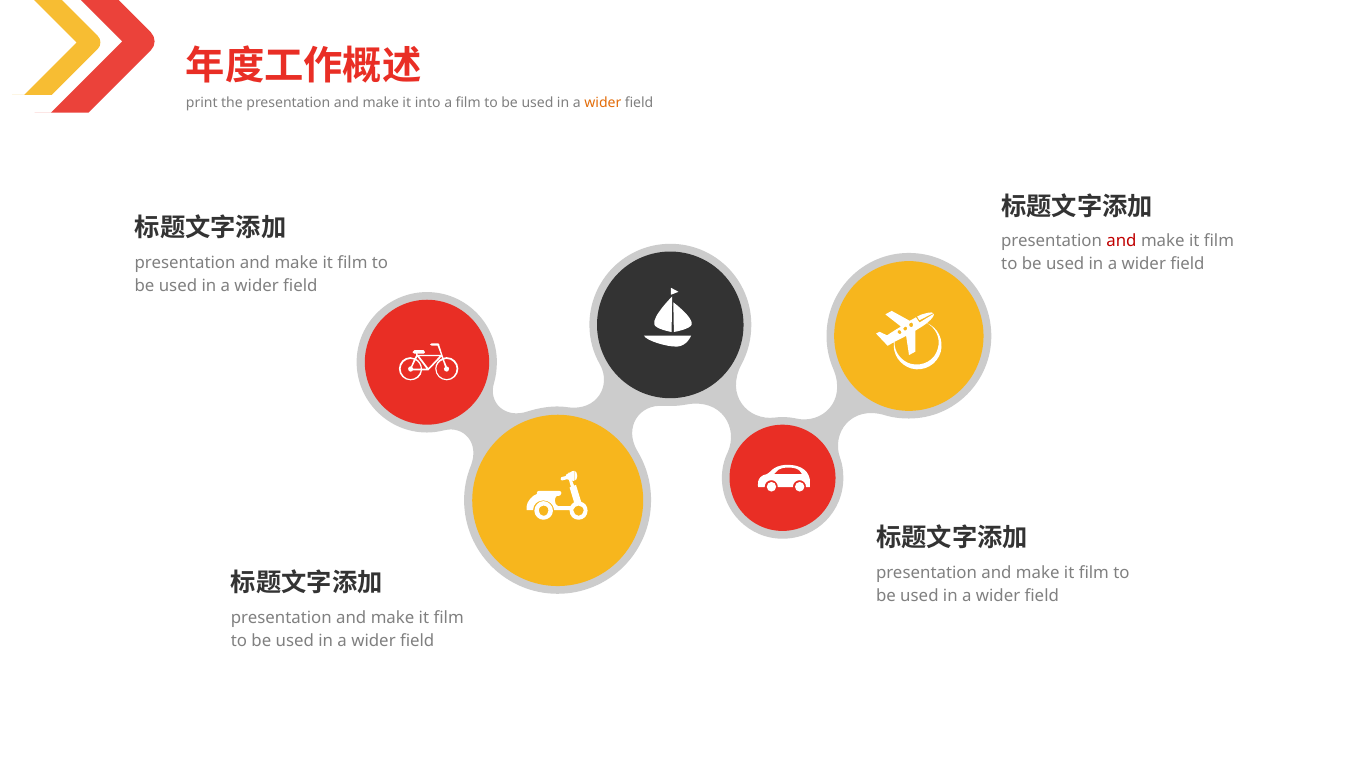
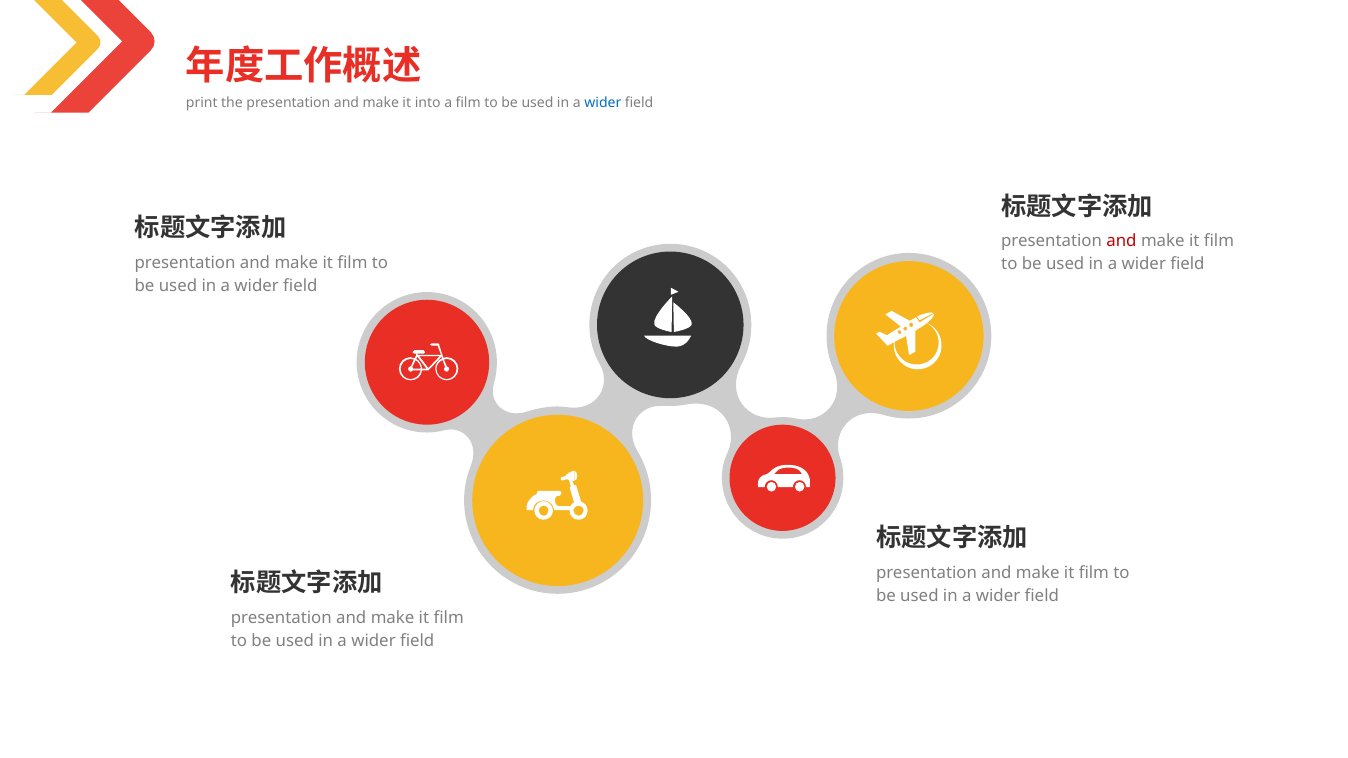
wider at (603, 103) colour: orange -> blue
